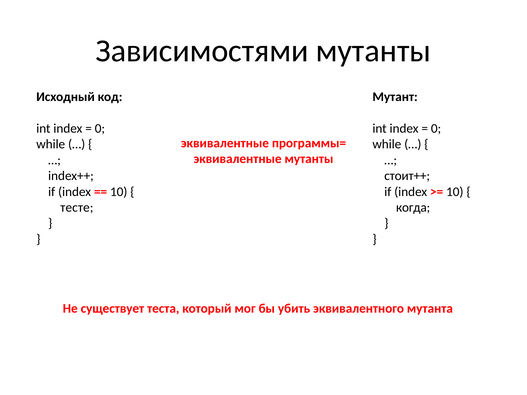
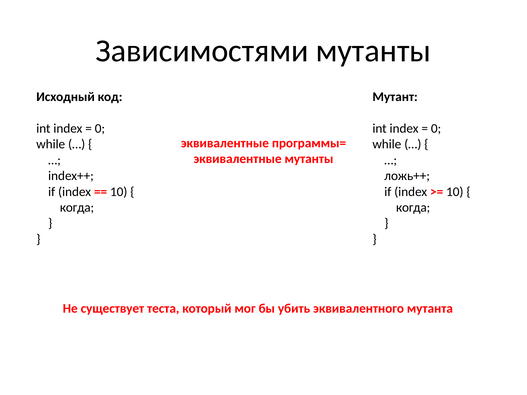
стоит++: стоит++ -> ложь++
тесте at (77, 208): тесте -> когда
